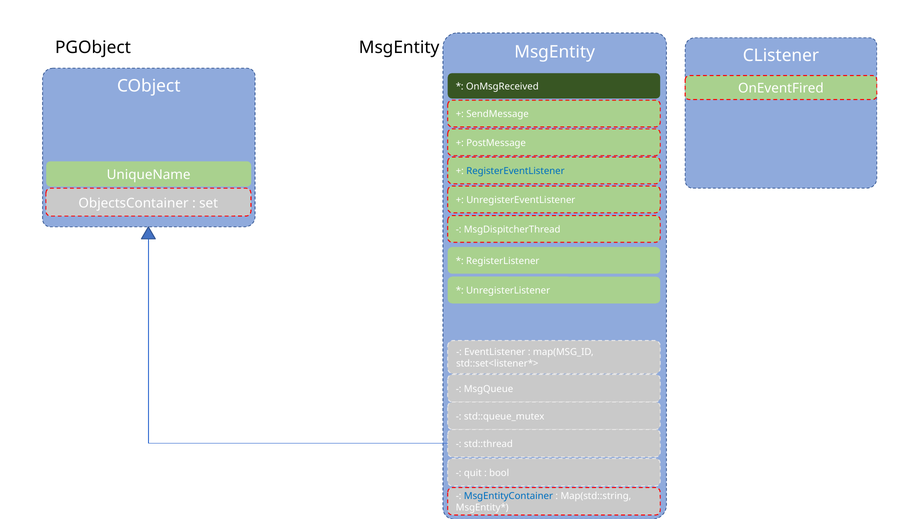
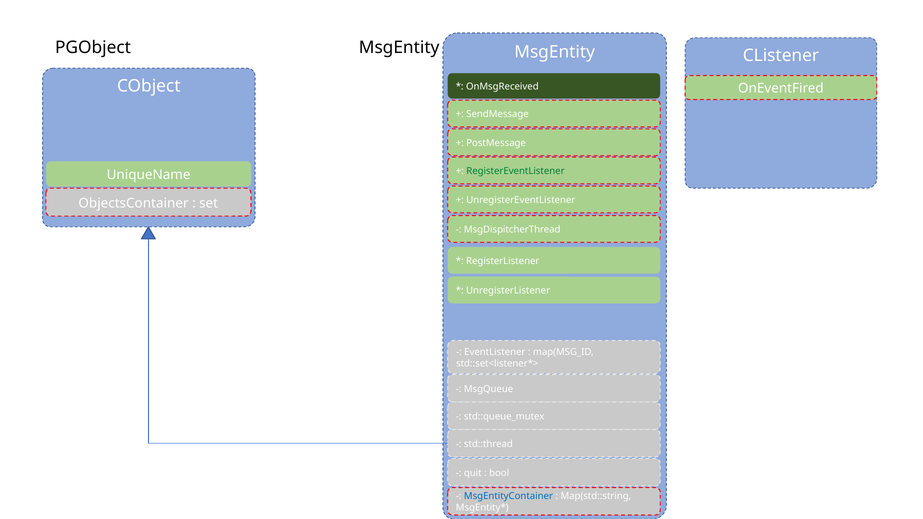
RegisterEventListener colour: blue -> green
